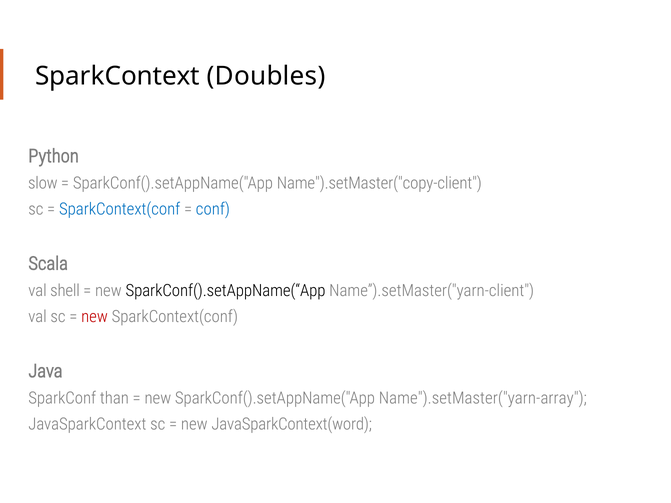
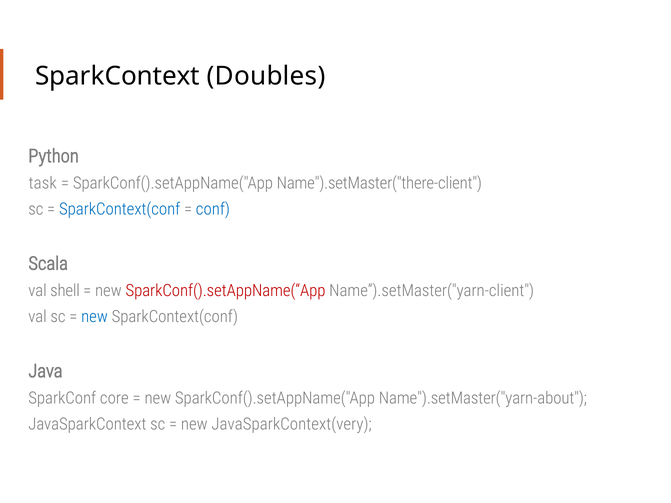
slow: slow -> task
Name").setMaster("copy-client: Name").setMaster("copy-client -> Name").setMaster("there-client
SparkConf().setAppName(“App colour: black -> red
new at (95, 317) colour: red -> blue
than: than -> core
Name").setMaster("yarn-array: Name").setMaster("yarn-array -> Name").setMaster("yarn-about
JavaSparkContext(word: JavaSparkContext(word -> JavaSparkContext(very
